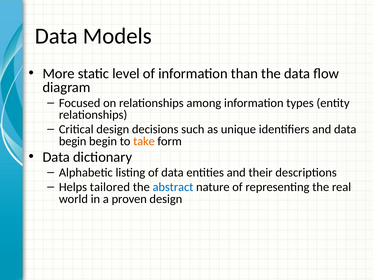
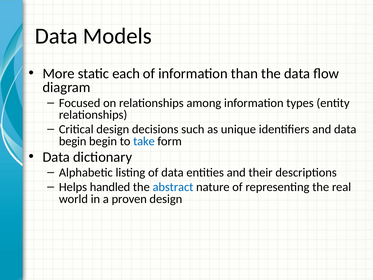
level: level -> each
take colour: orange -> blue
tailored: tailored -> handled
